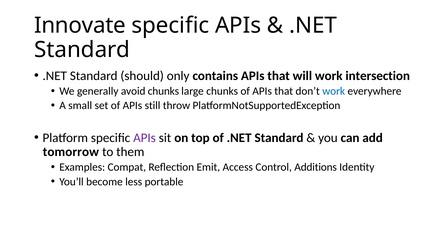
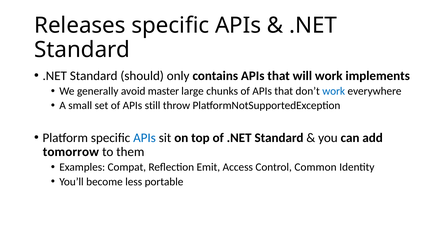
Innovate: Innovate -> Releases
intersection: intersection -> implements
avoid chunks: chunks -> master
APIs at (145, 138) colour: purple -> blue
Additions: Additions -> Common
